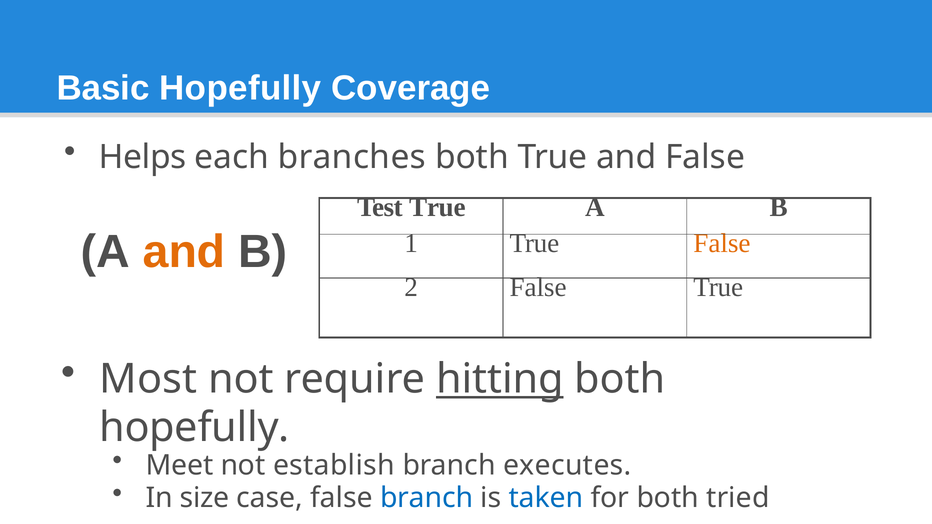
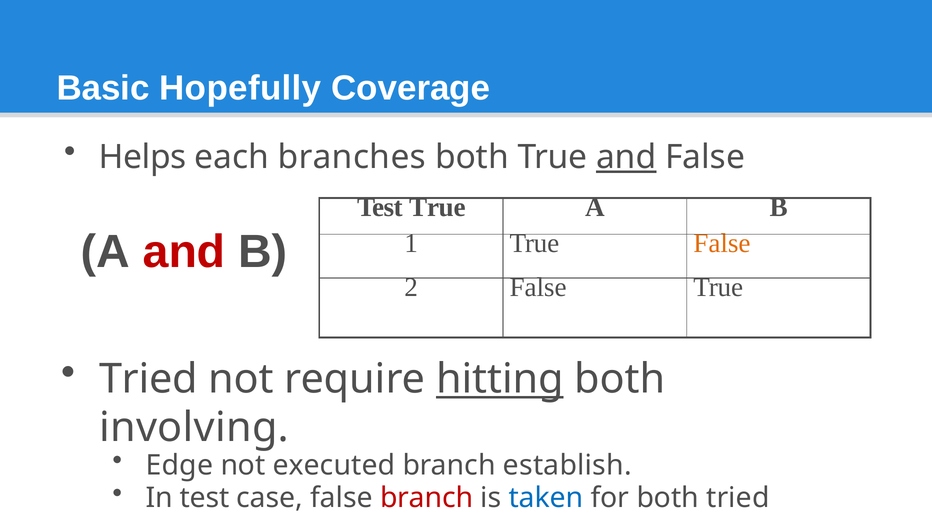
and at (626, 157) underline: none -> present
and at (184, 252) colour: orange -> red
Most at (148, 379): Most -> Tried
hopefully at (194, 428): hopefully -> involving
Meet: Meet -> Edge
establish: establish -> executed
executes: executes -> establish
In size: size -> test
branch at (427, 498) colour: blue -> red
